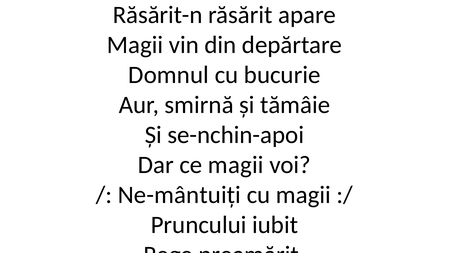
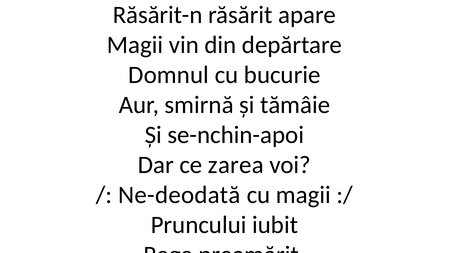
ce magii: magii -> zarea
Ne-mântuiți: Ne-mântuiți -> Ne-deodată
